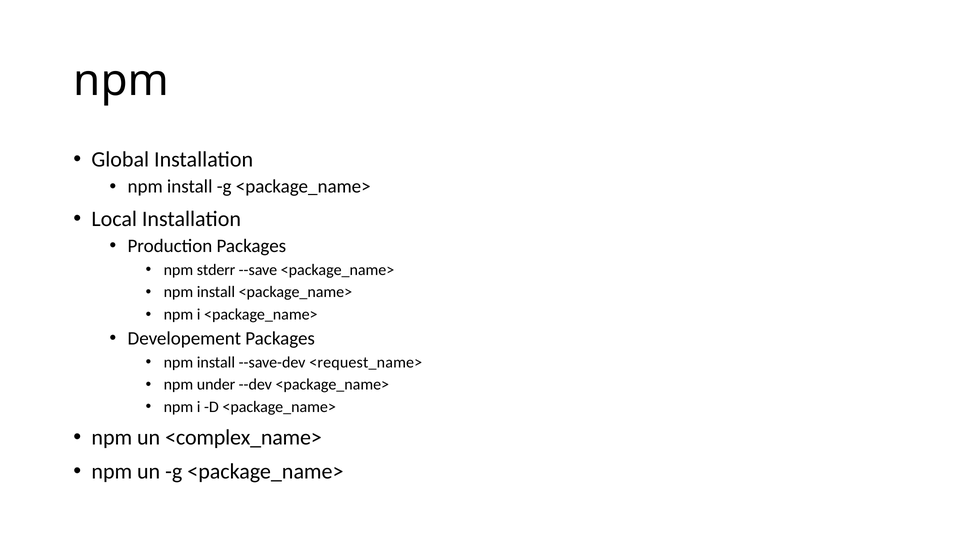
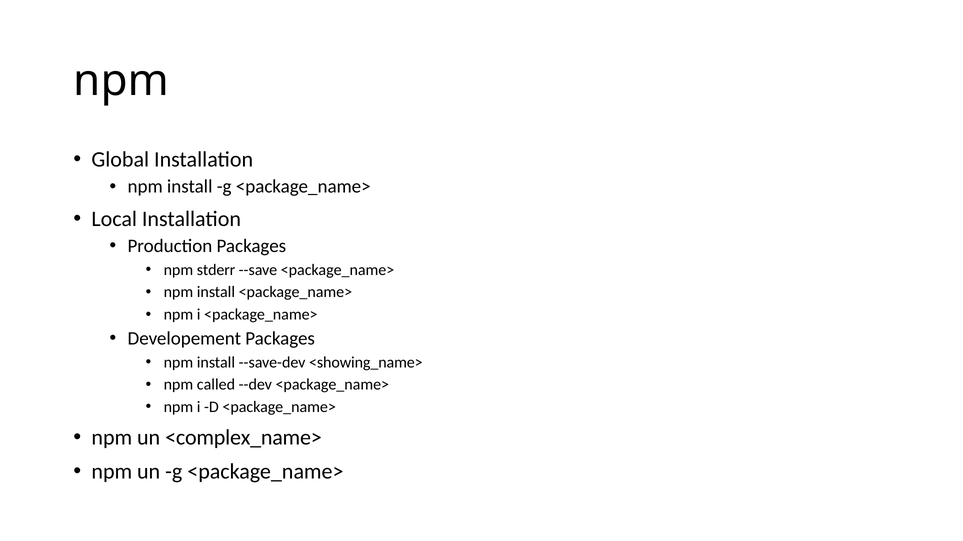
<request_name>: <request_name> -> <showing_name>
under: under -> called
